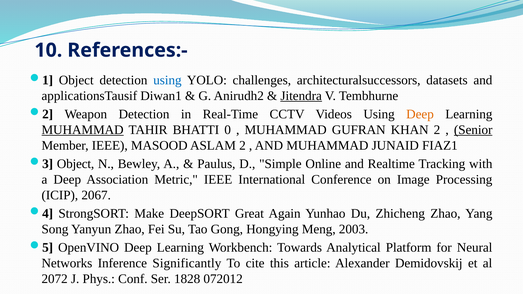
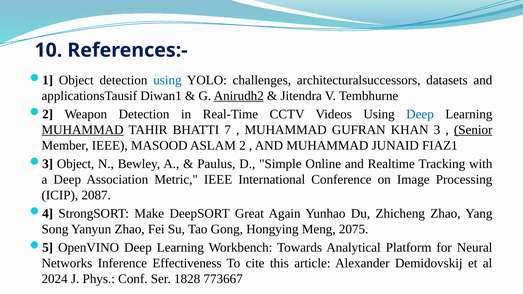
Anirudh2 underline: none -> present
Jitendra underline: present -> none
Deep at (420, 114) colour: orange -> blue
0: 0 -> 7
KHAN 2: 2 -> 3
2067: 2067 -> 2087
2003: 2003 -> 2075
Significantly: Significantly -> Effectiveness
2072: 2072 -> 2024
072012: 072012 -> 773667
